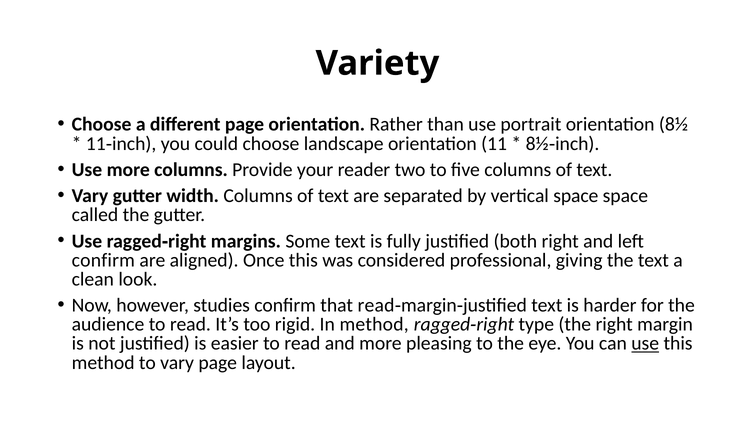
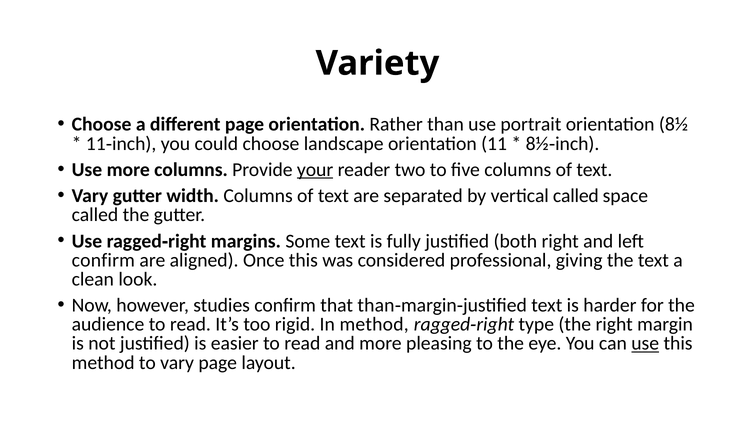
your underline: none -> present
vertical space: space -> called
that read: read -> than
